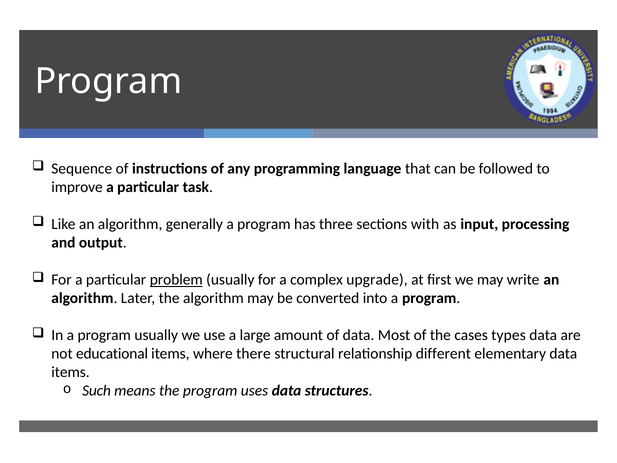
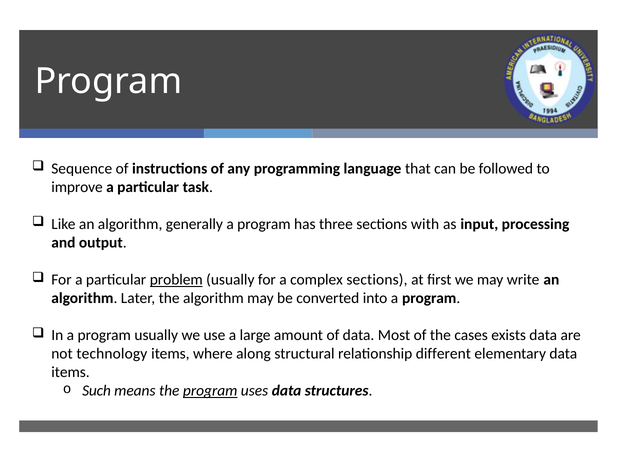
complex upgrade: upgrade -> sections
types: types -> exists
educational: educational -> technology
there: there -> along
program at (210, 391) underline: none -> present
